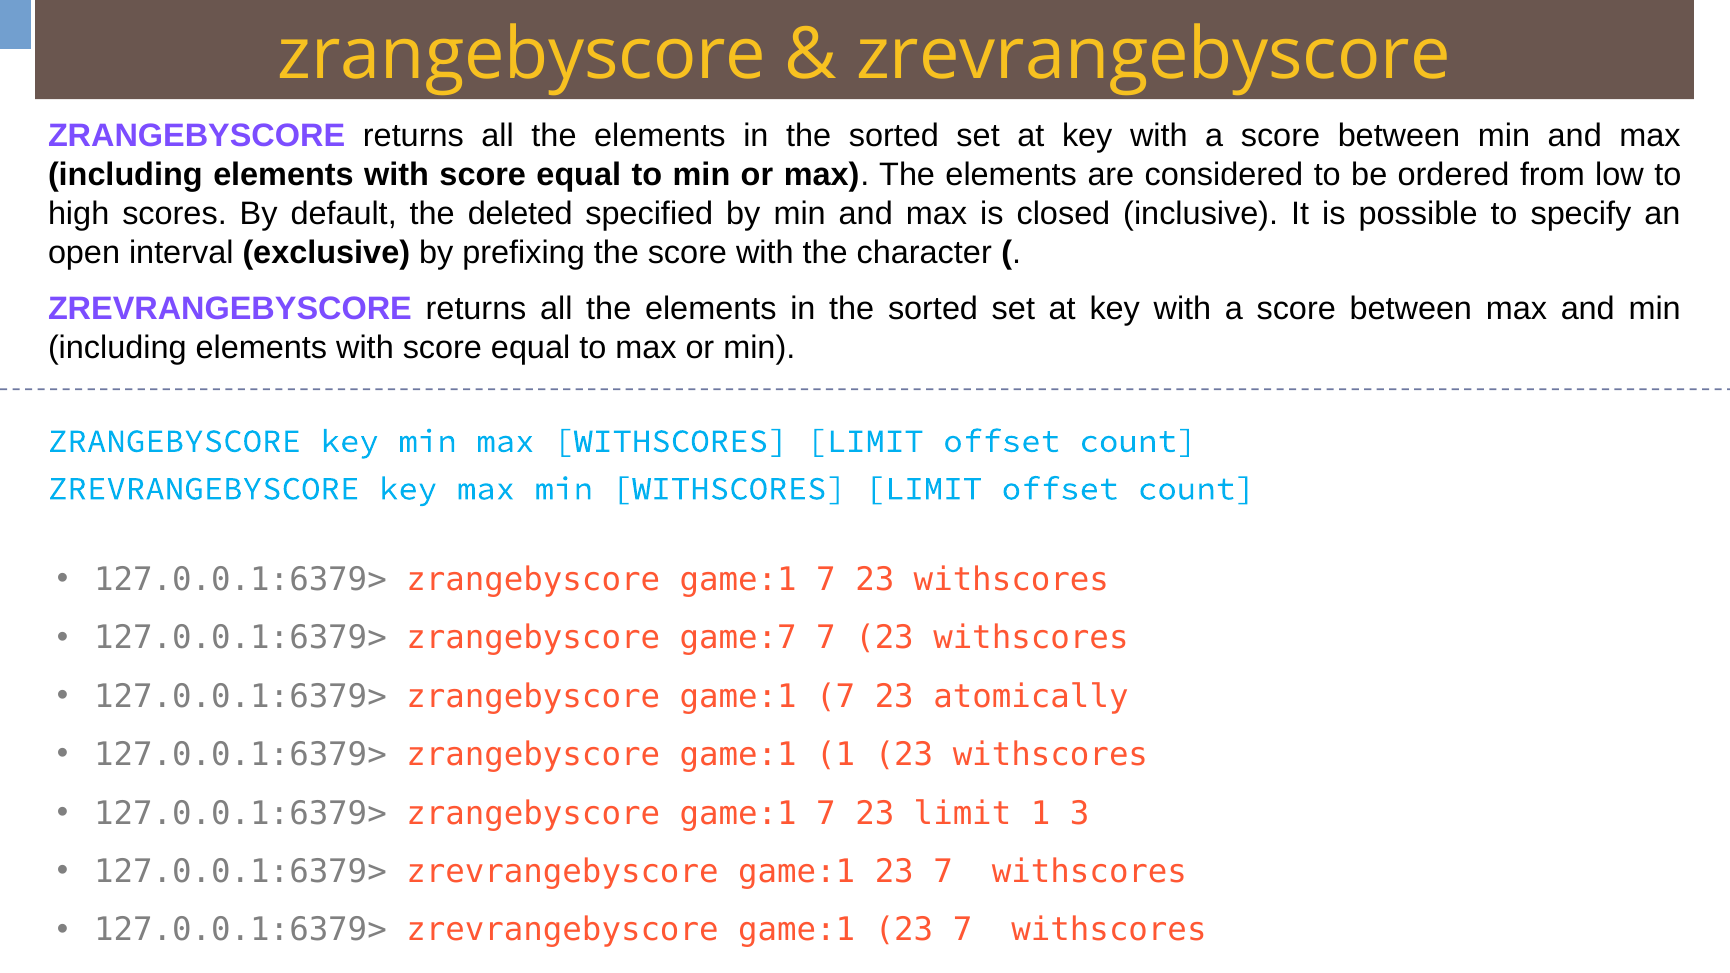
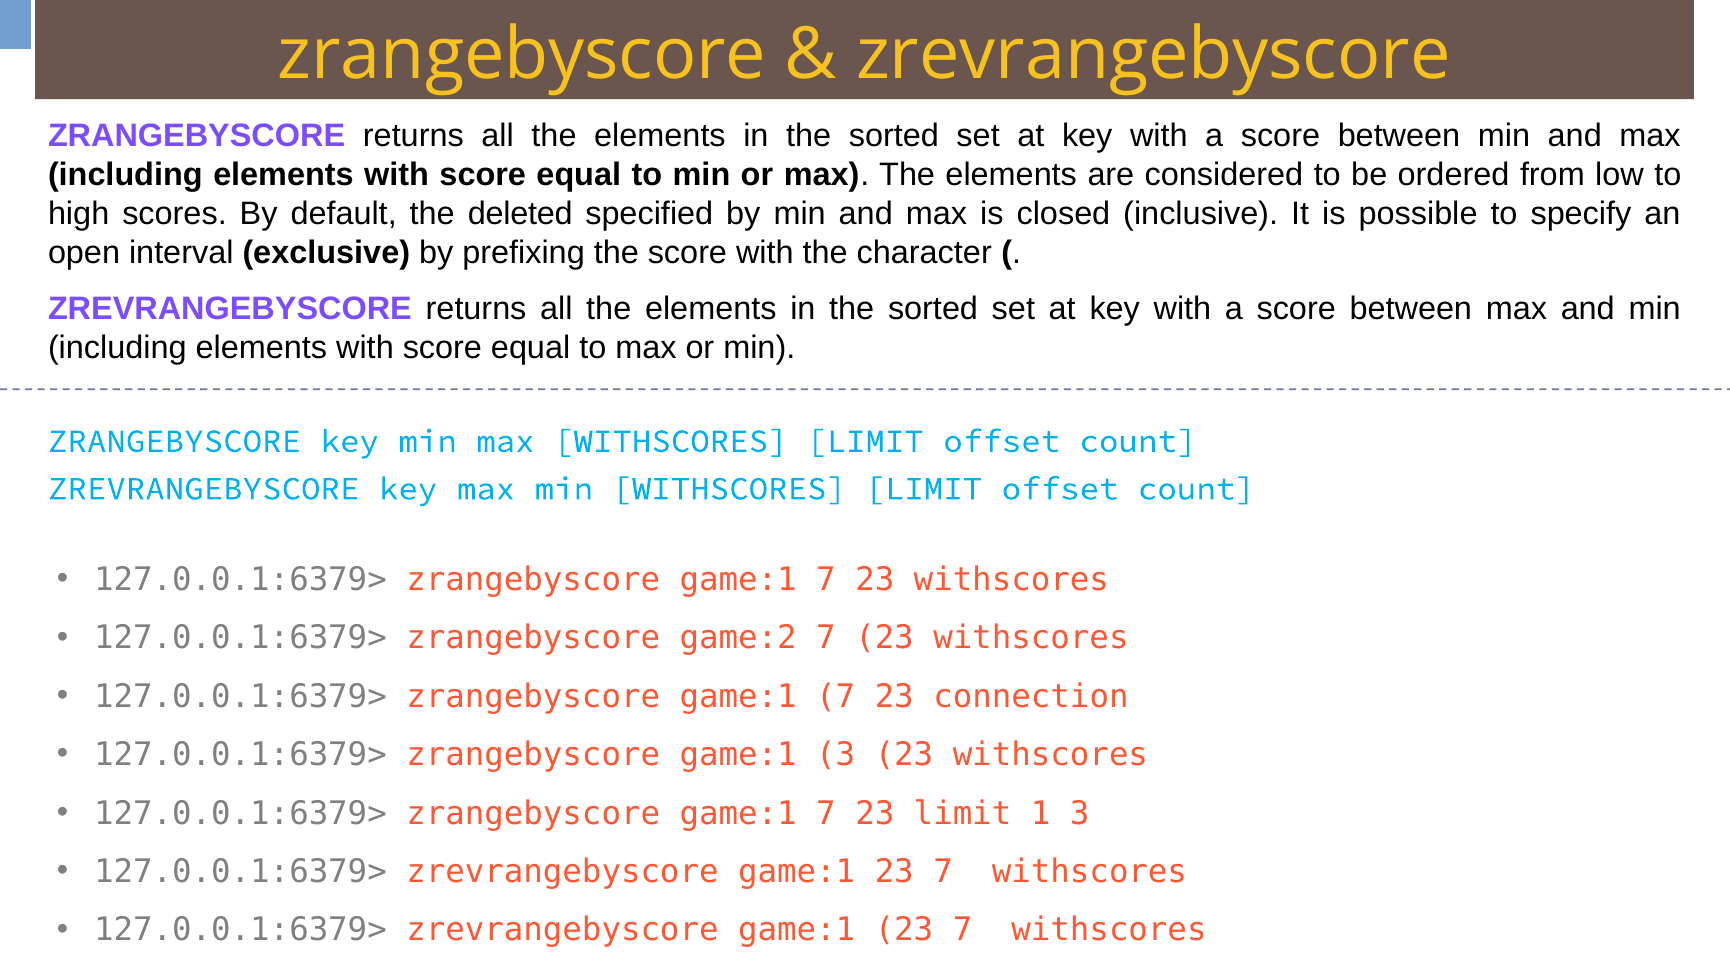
game:7: game:7 -> game:2
atomically: atomically -> connection
game:1 1: 1 -> 3
